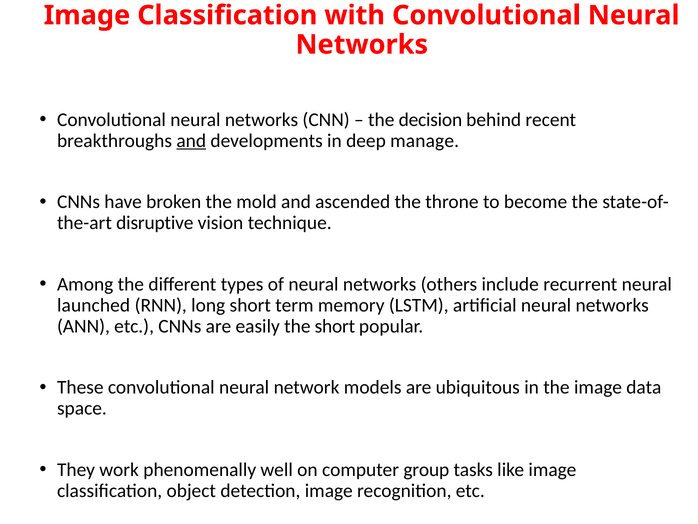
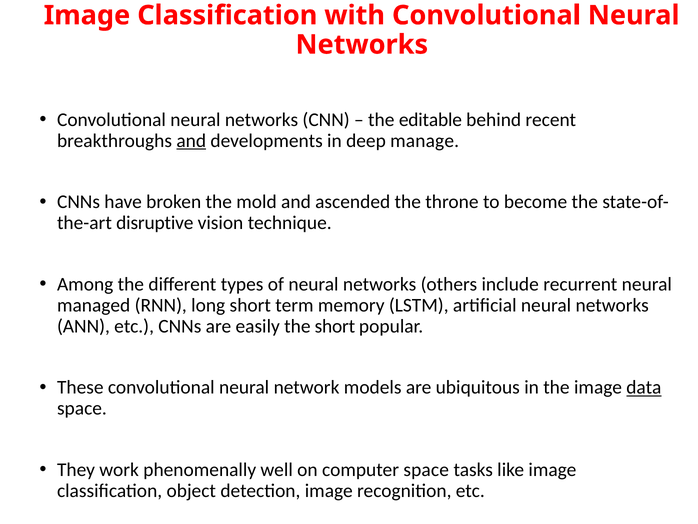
decision: decision -> editable
launched: launched -> managed
data underline: none -> present
computer group: group -> space
